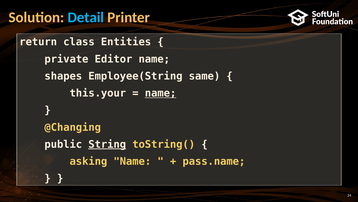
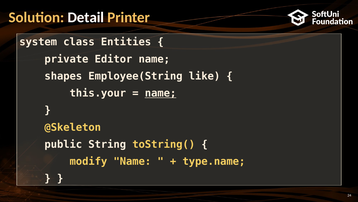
Detail colour: light blue -> white
return: return -> system
same: same -> like
@Changing: @Changing -> @Skeleton
String underline: present -> none
asking: asking -> modify
pass.name: pass.name -> type.name
